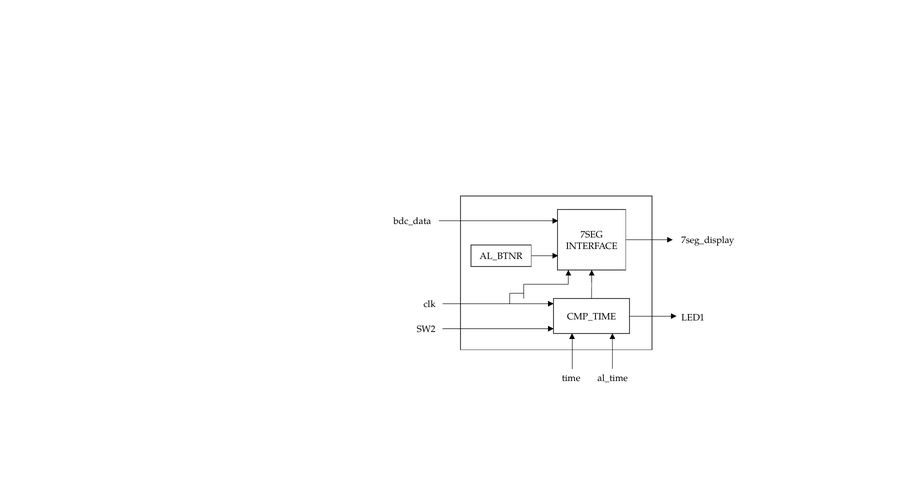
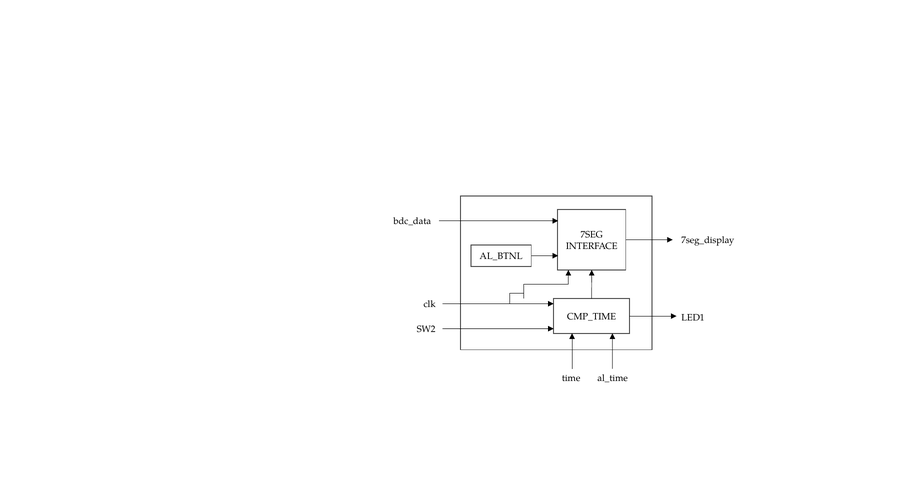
AL_BTNR: AL_BTNR -> AL_BTNL
